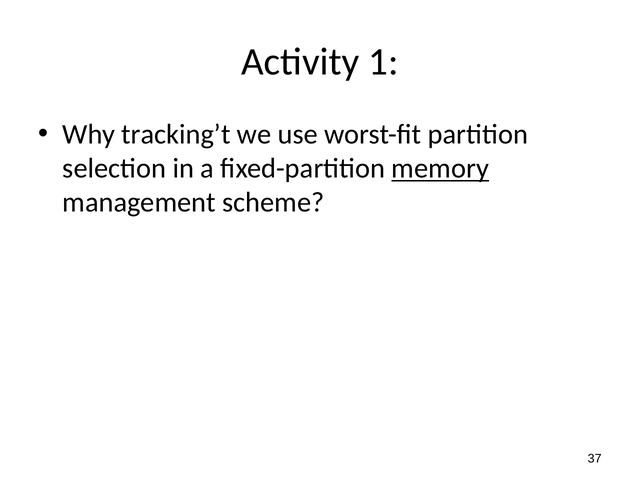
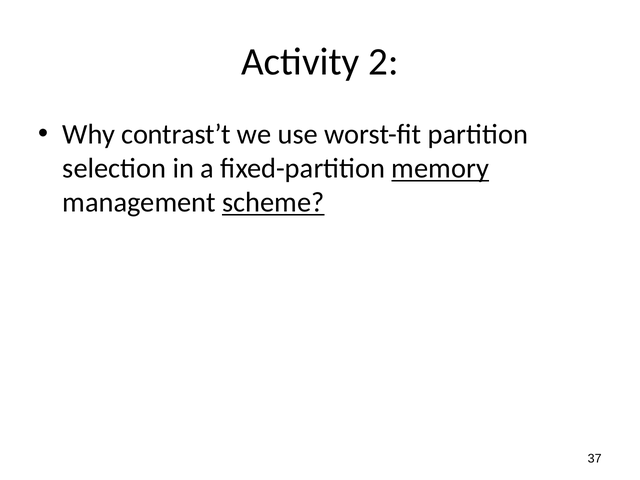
1: 1 -> 2
tracking’t: tracking’t -> contrast’t
scheme underline: none -> present
